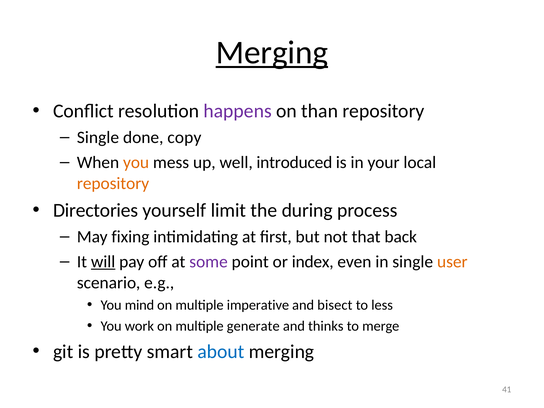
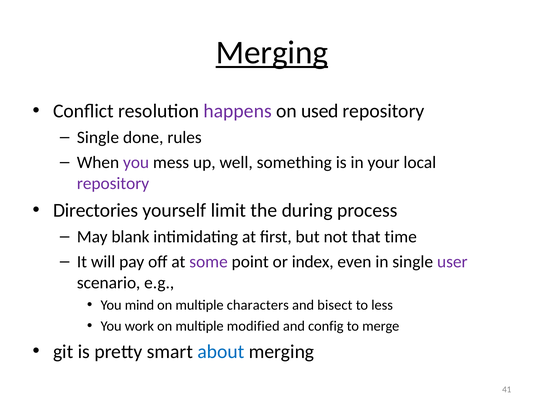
than: than -> used
copy: copy -> rules
you at (136, 162) colour: orange -> purple
introduced: introduced -> something
repository at (113, 183) colour: orange -> purple
fixing: fixing -> blank
back: back -> time
will underline: present -> none
user colour: orange -> purple
imperative: imperative -> characters
generate: generate -> modified
thinks: thinks -> config
